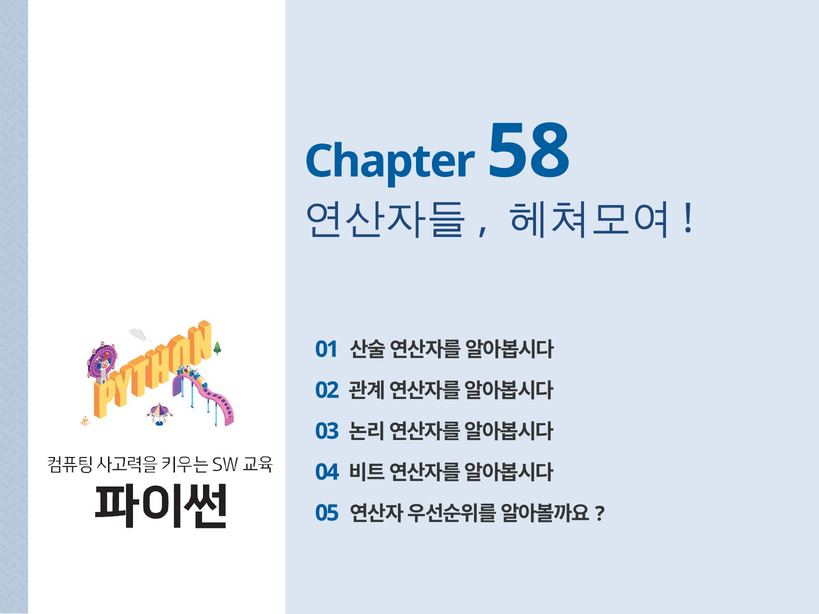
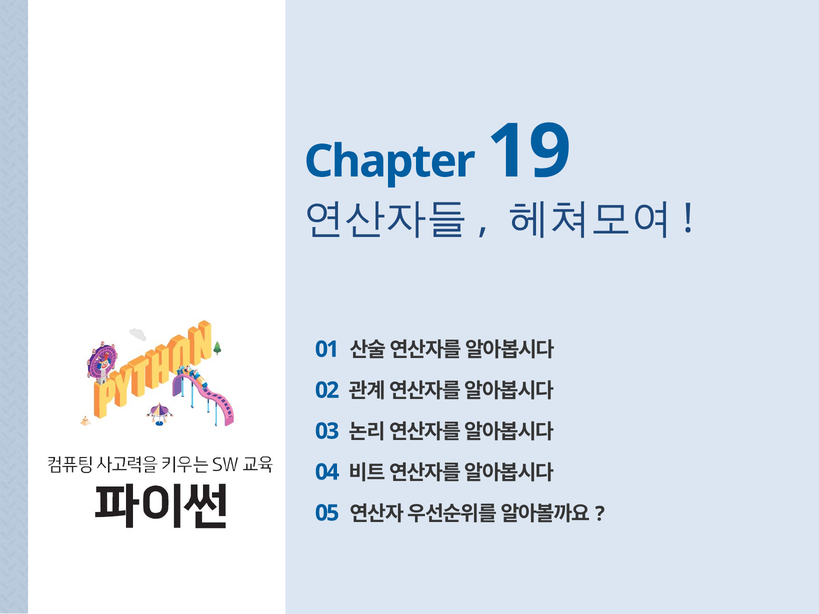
58: 58 -> 19
